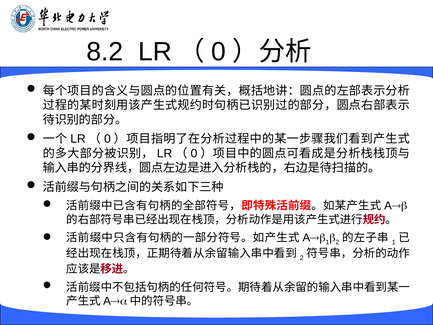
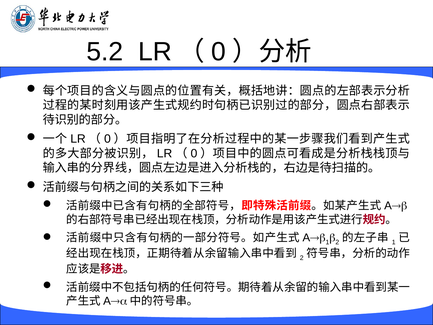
8.2: 8.2 -> 5.2
